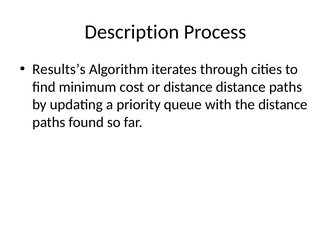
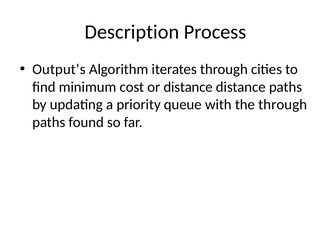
Results’s: Results’s -> Output’s
the distance: distance -> through
